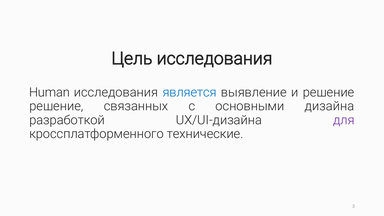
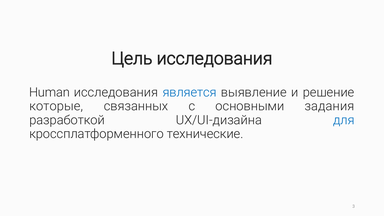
решение at (56, 106): решение -> которые
дизайна: дизайна -> задания
для colour: purple -> blue
